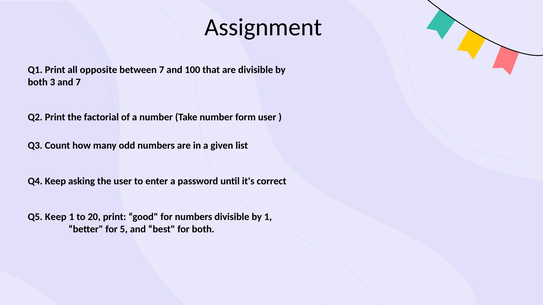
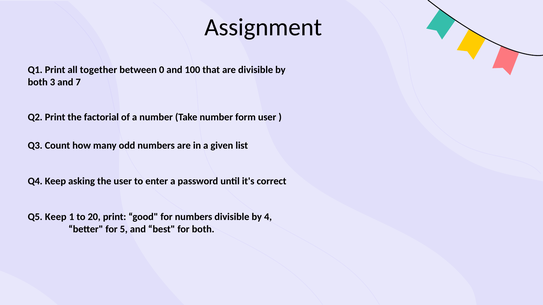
opposite: opposite -> together
between 7: 7 -> 0
by 1: 1 -> 4
